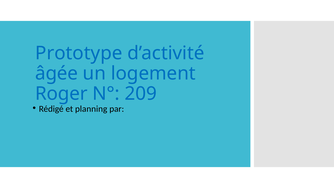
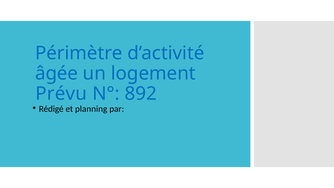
Prototype: Prototype -> Périmètre
Roger: Roger -> Prévu
209: 209 -> 892
